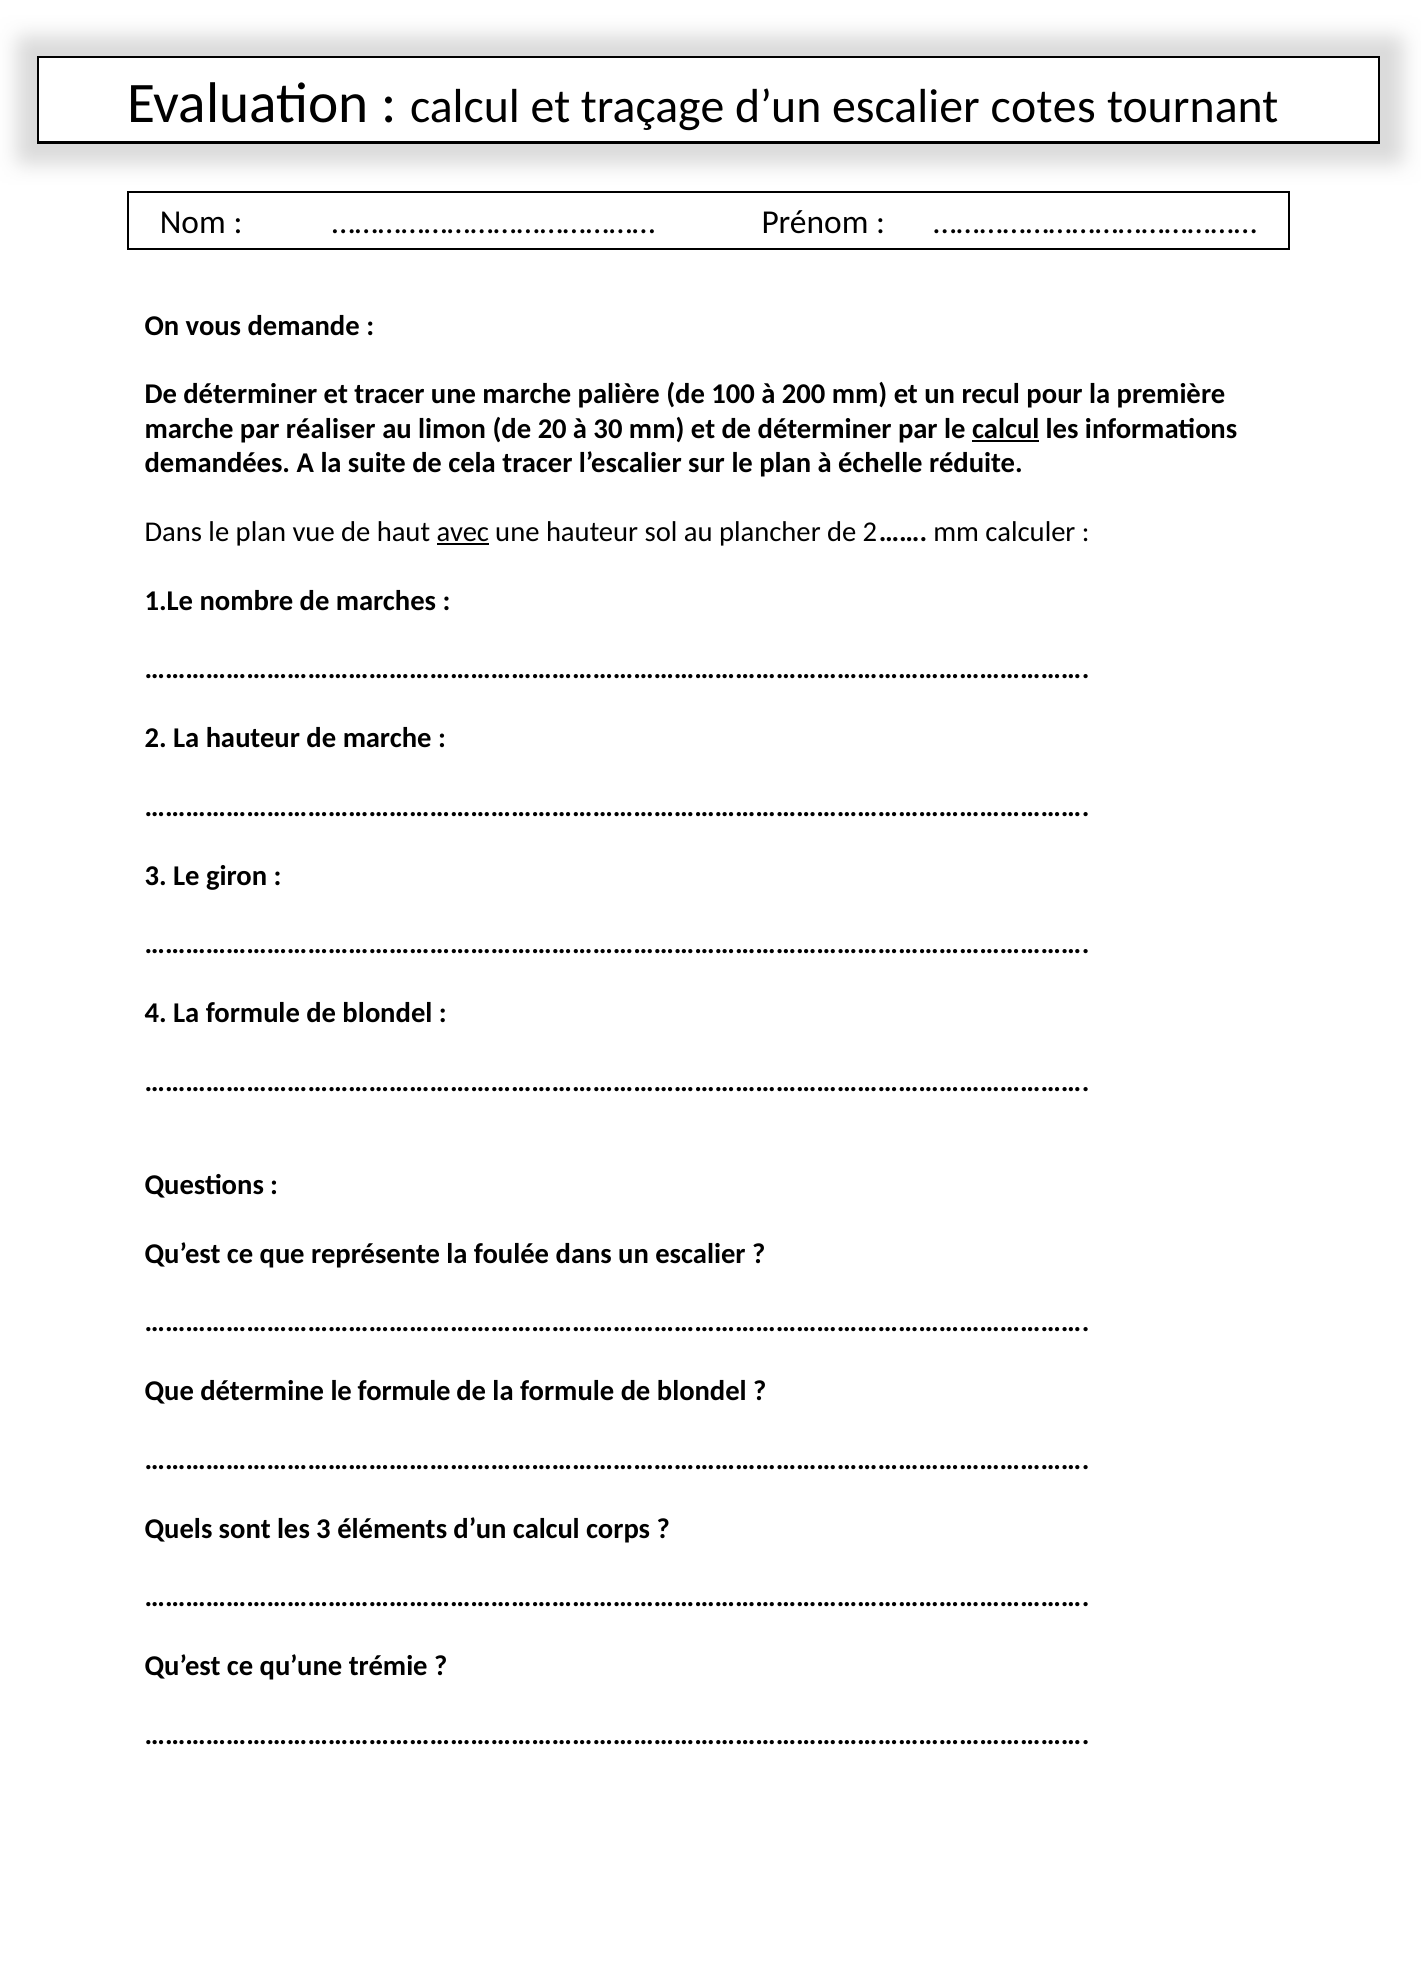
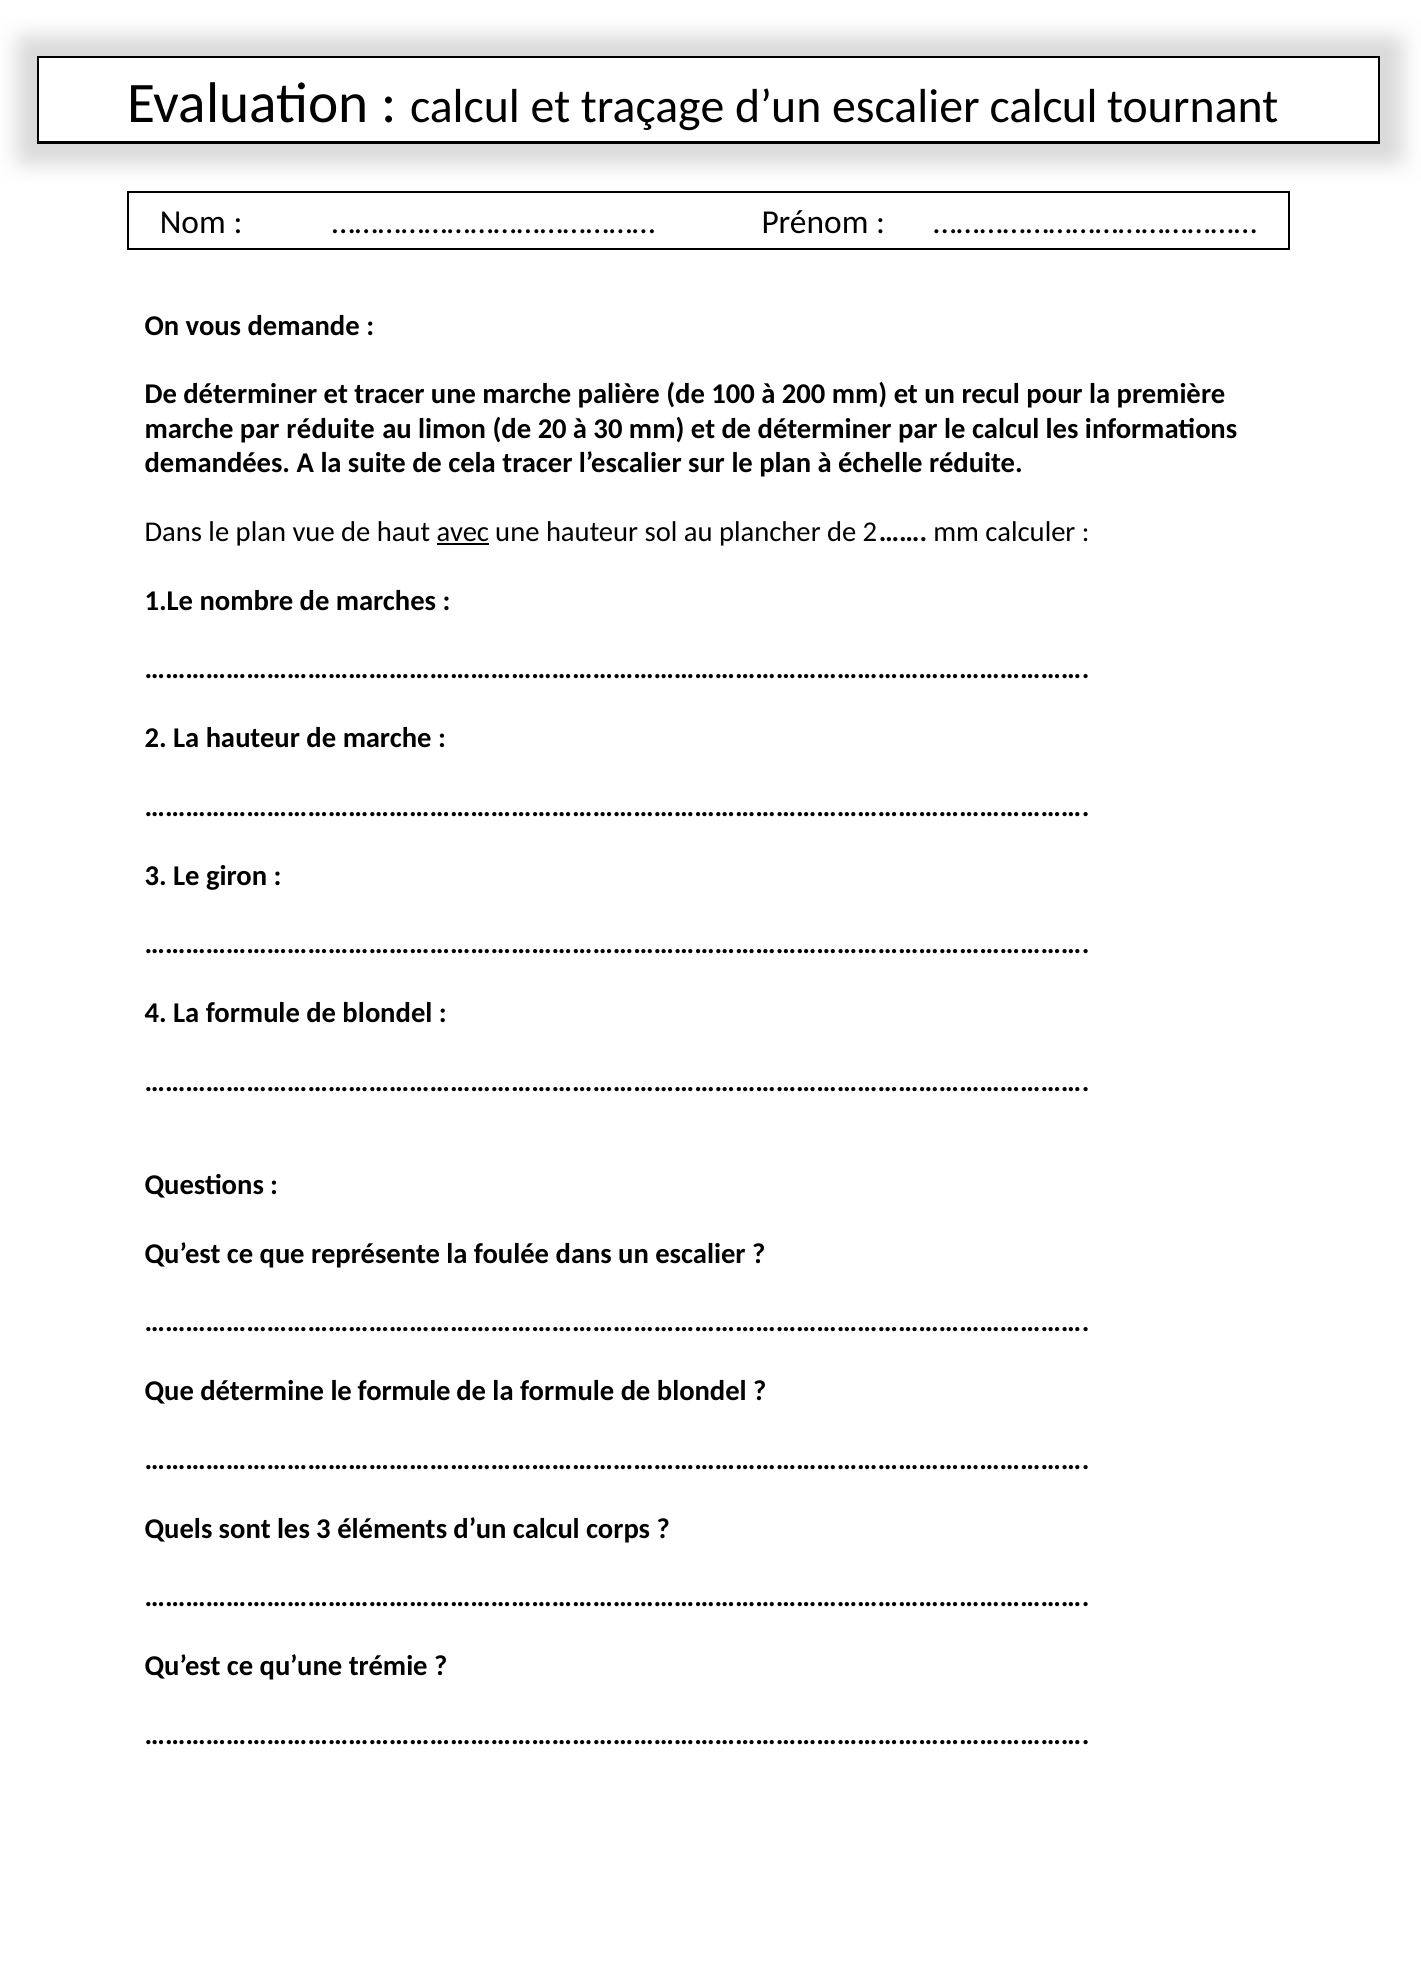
escalier cotes: cotes -> calcul
par réaliser: réaliser -> réduite
calcul at (1006, 429) underline: present -> none
